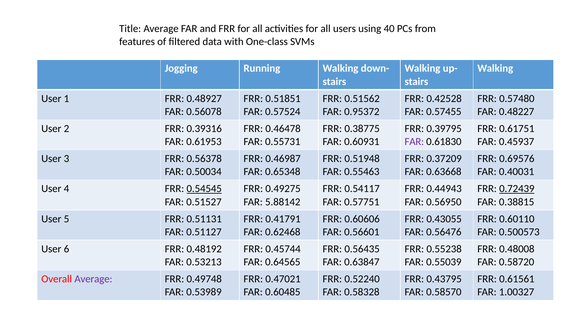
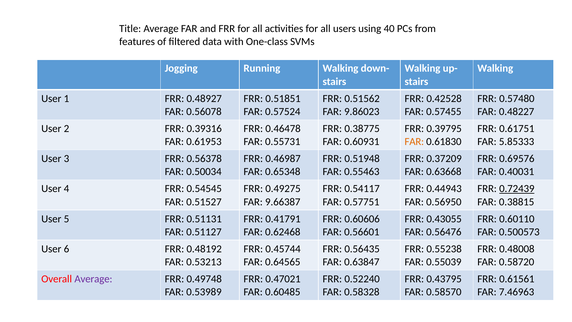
0.95372: 0.95372 -> 9.86023
FAR at (414, 142) colour: purple -> orange
0.45937: 0.45937 -> 5.85333
0.54545 underline: present -> none
5.88142: 5.88142 -> 9.66387
1.00327: 1.00327 -> 7.46963
